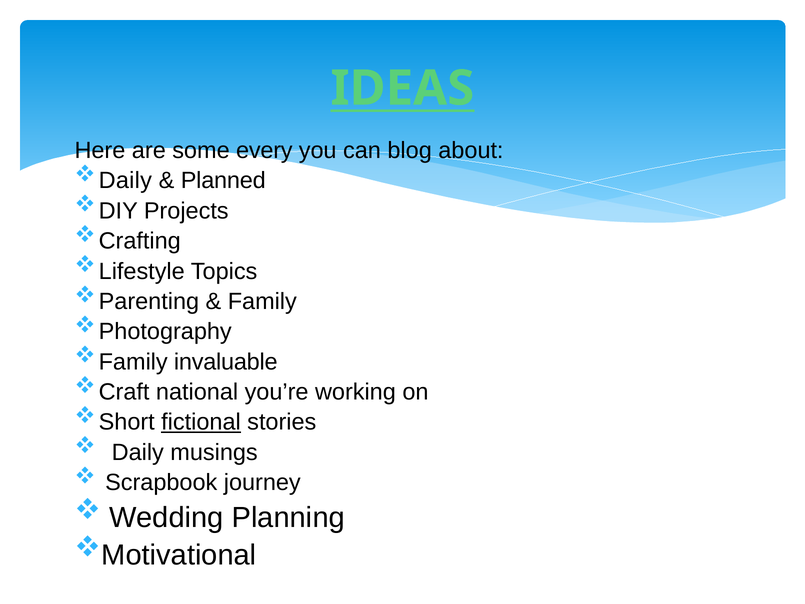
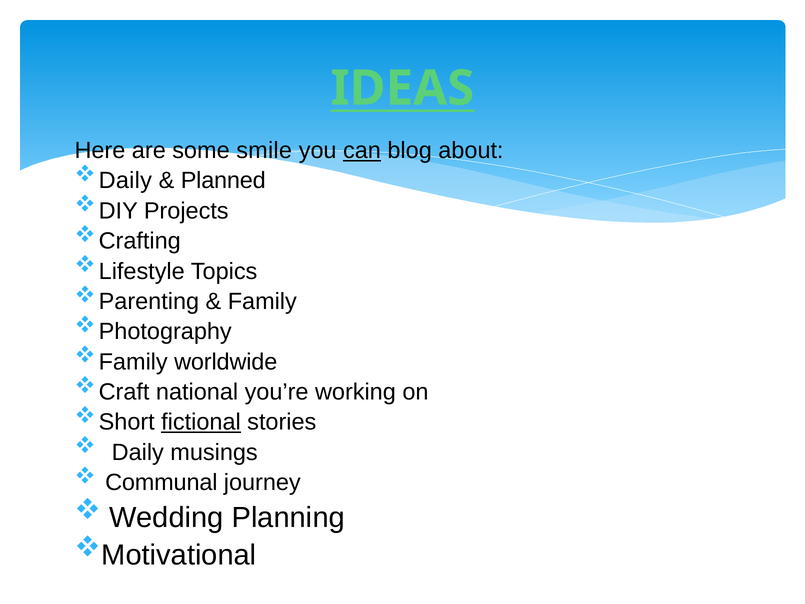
every: every -> smile
can underline: none -> present
invaluable: invaluable -> worldwide
Scrapbook: Scrapbook -> Communal
